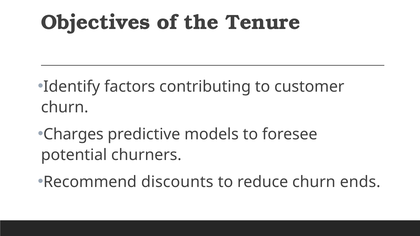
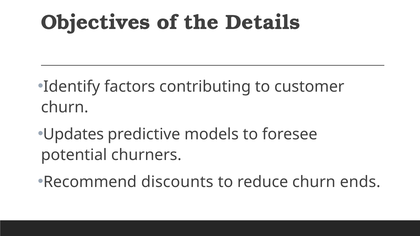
Tenure: Tenure -> Details
Charges: Charges -> Updates
